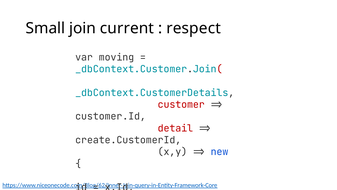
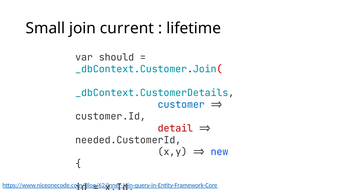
respect: respect -> lifetime
moving: moving -> should
customer colour: red -> blue
create.CustomerId: create.CustomerId -> needed.CustomerId
